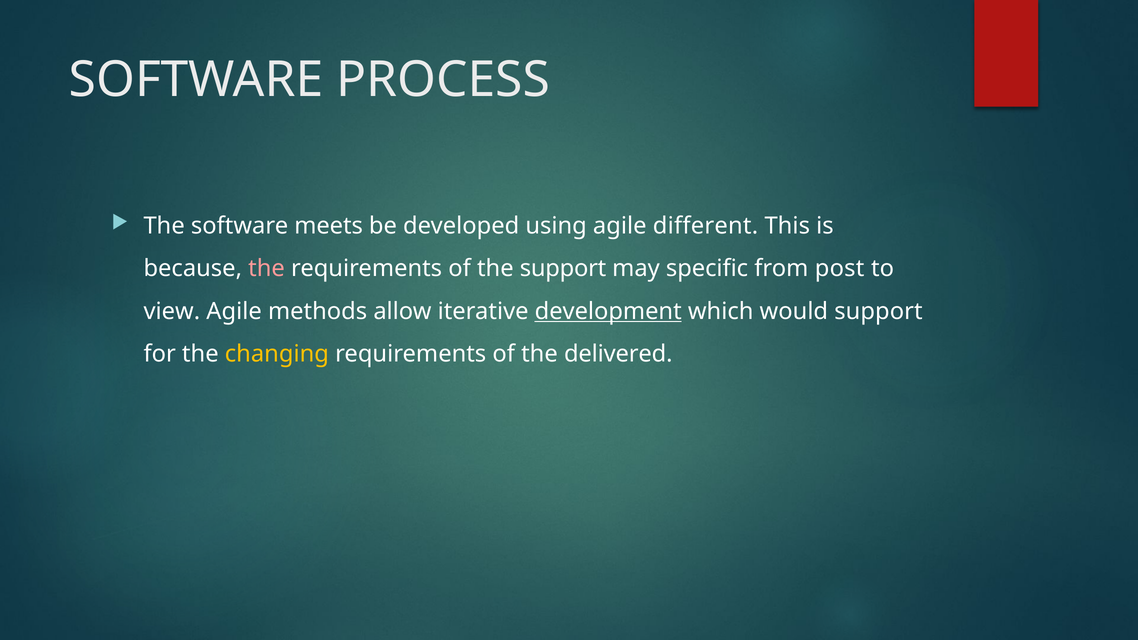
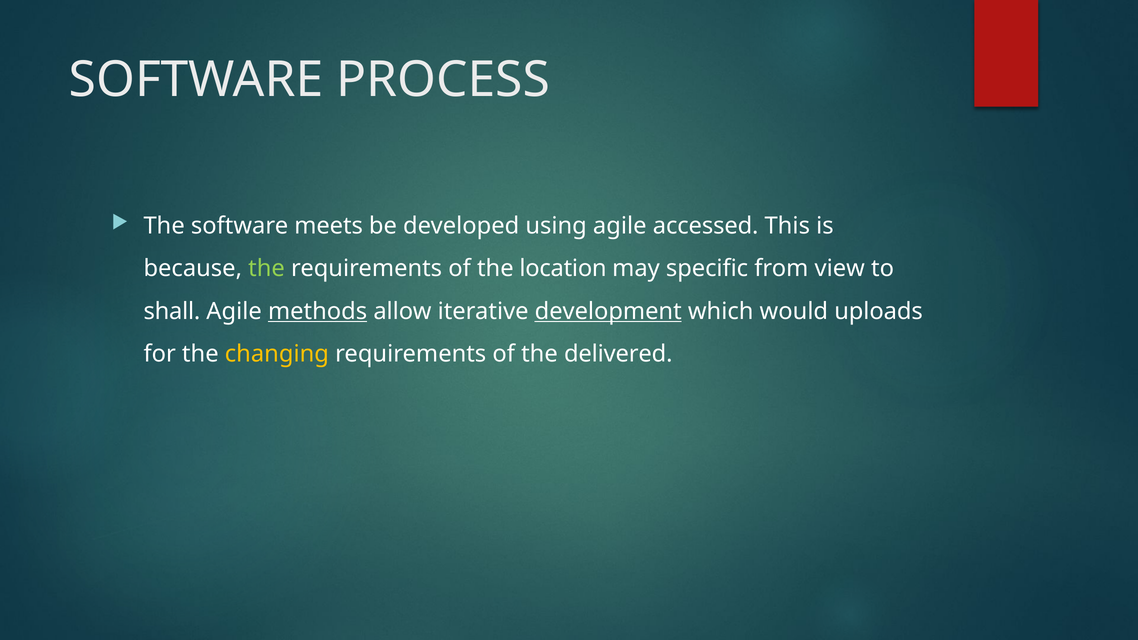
different: different -> accessed
the at (267, 269) colour: pink -> light green
the support: support -> location
post: post -> view
view: view -> shall
methods underline: none -> present
would support: support -> uploads
